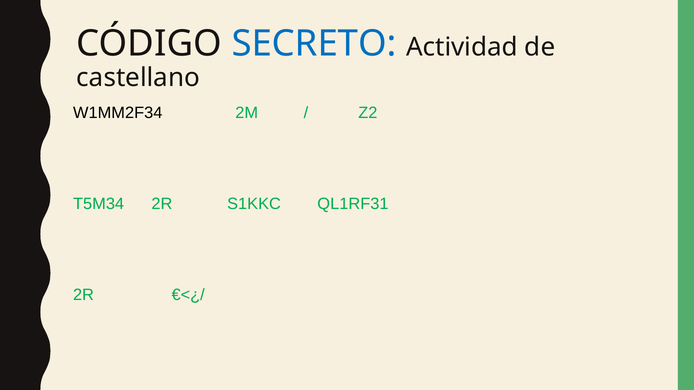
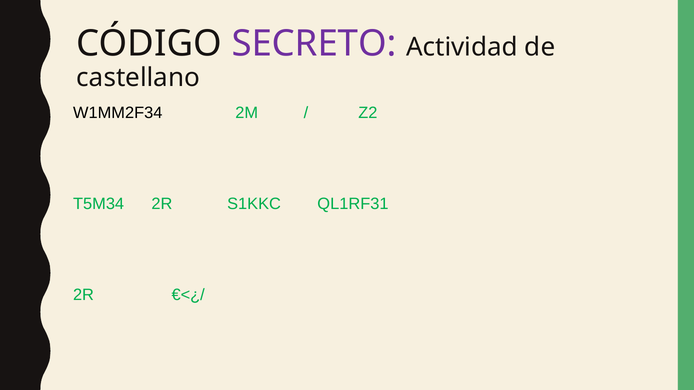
SECRETO colour: blue -> purple
